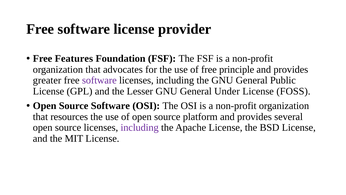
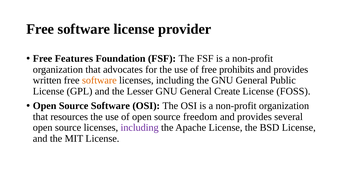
principle: principle -> prohibits
greater: greater -> written
software at (99, 80) colour: purple -> orange
Under: Under -> Create
platform: platform -> freedom
